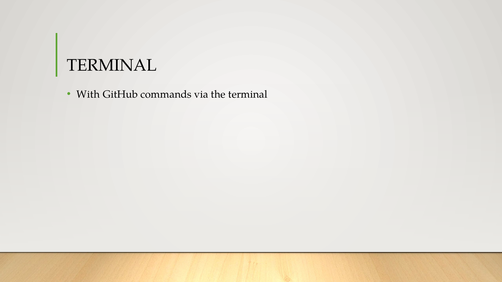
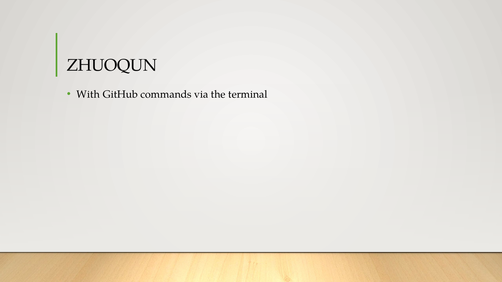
TERMINAL at (112, 65): TERMINAL -> ZHUOQUN
